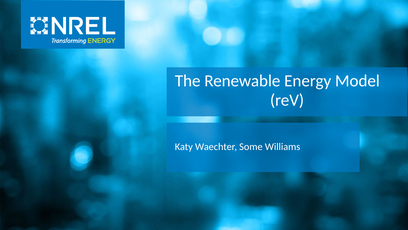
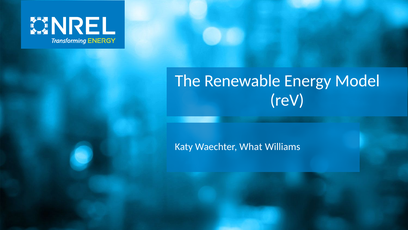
Some: Some -> What
